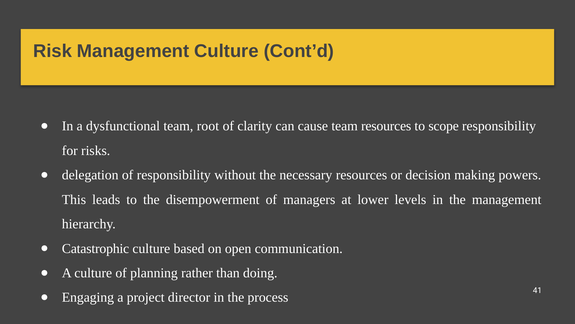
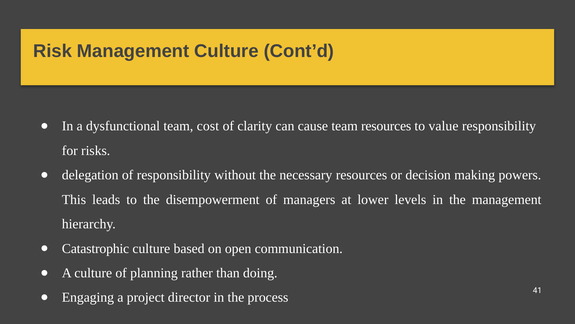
root: root -> cost
scope: scope -> value
